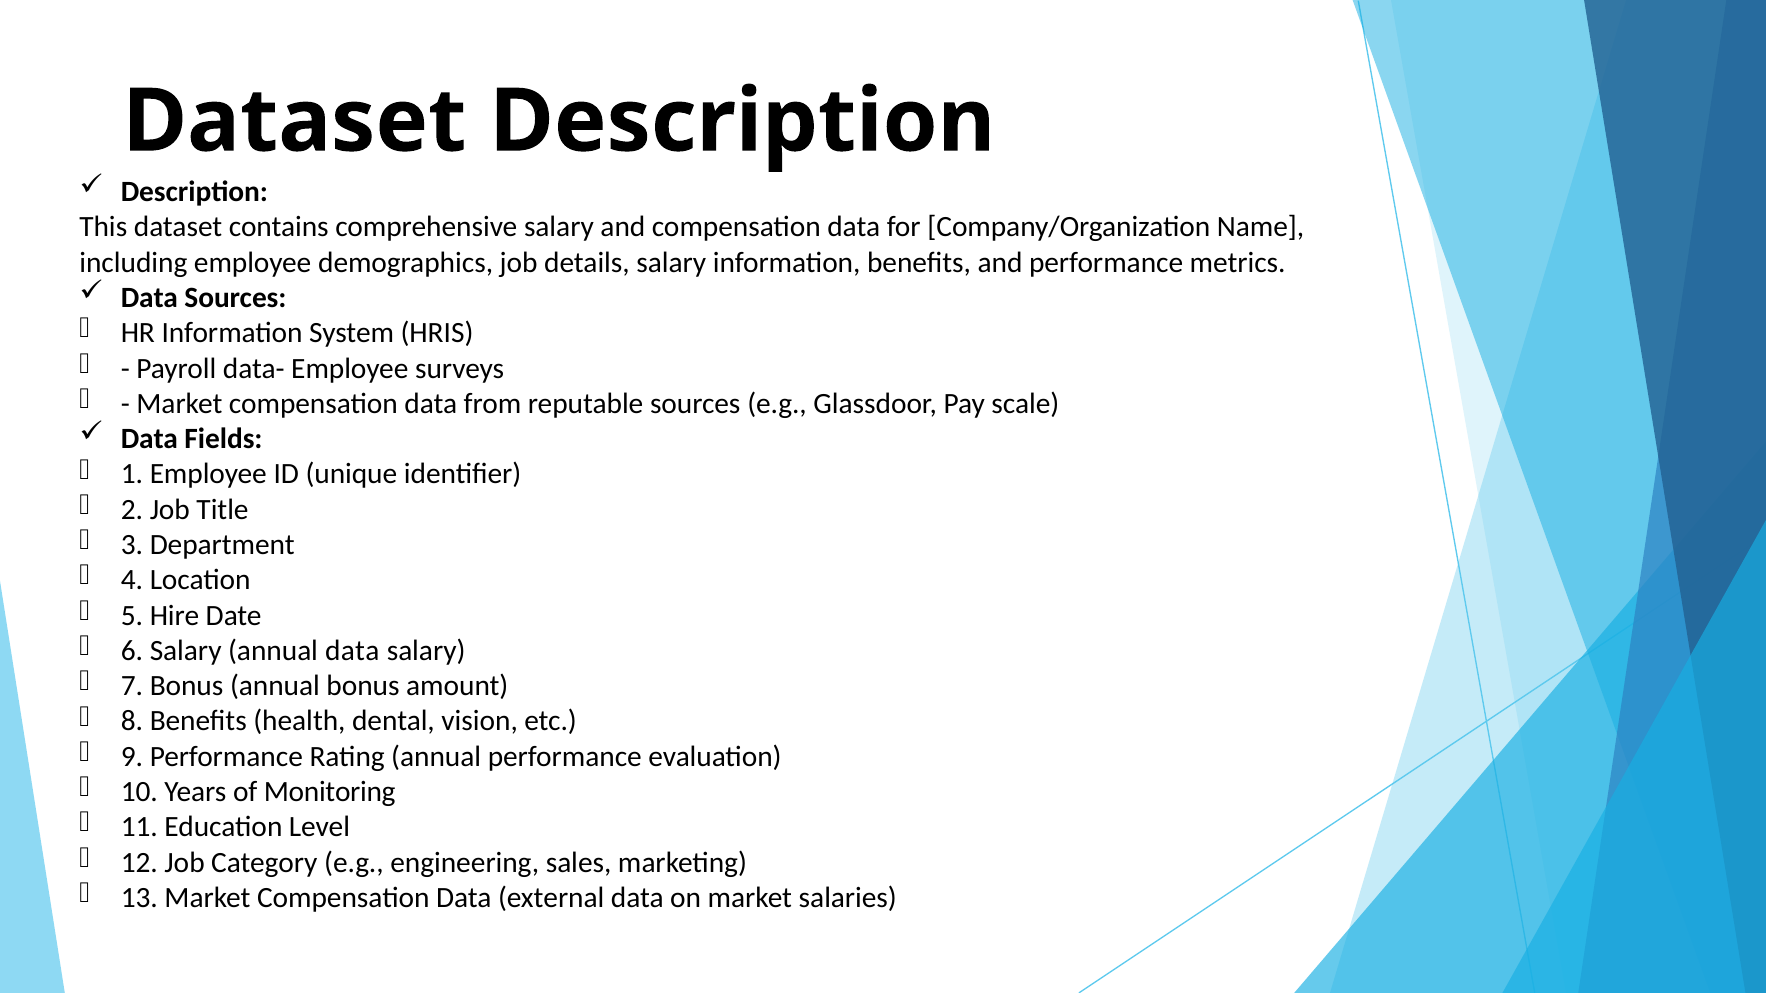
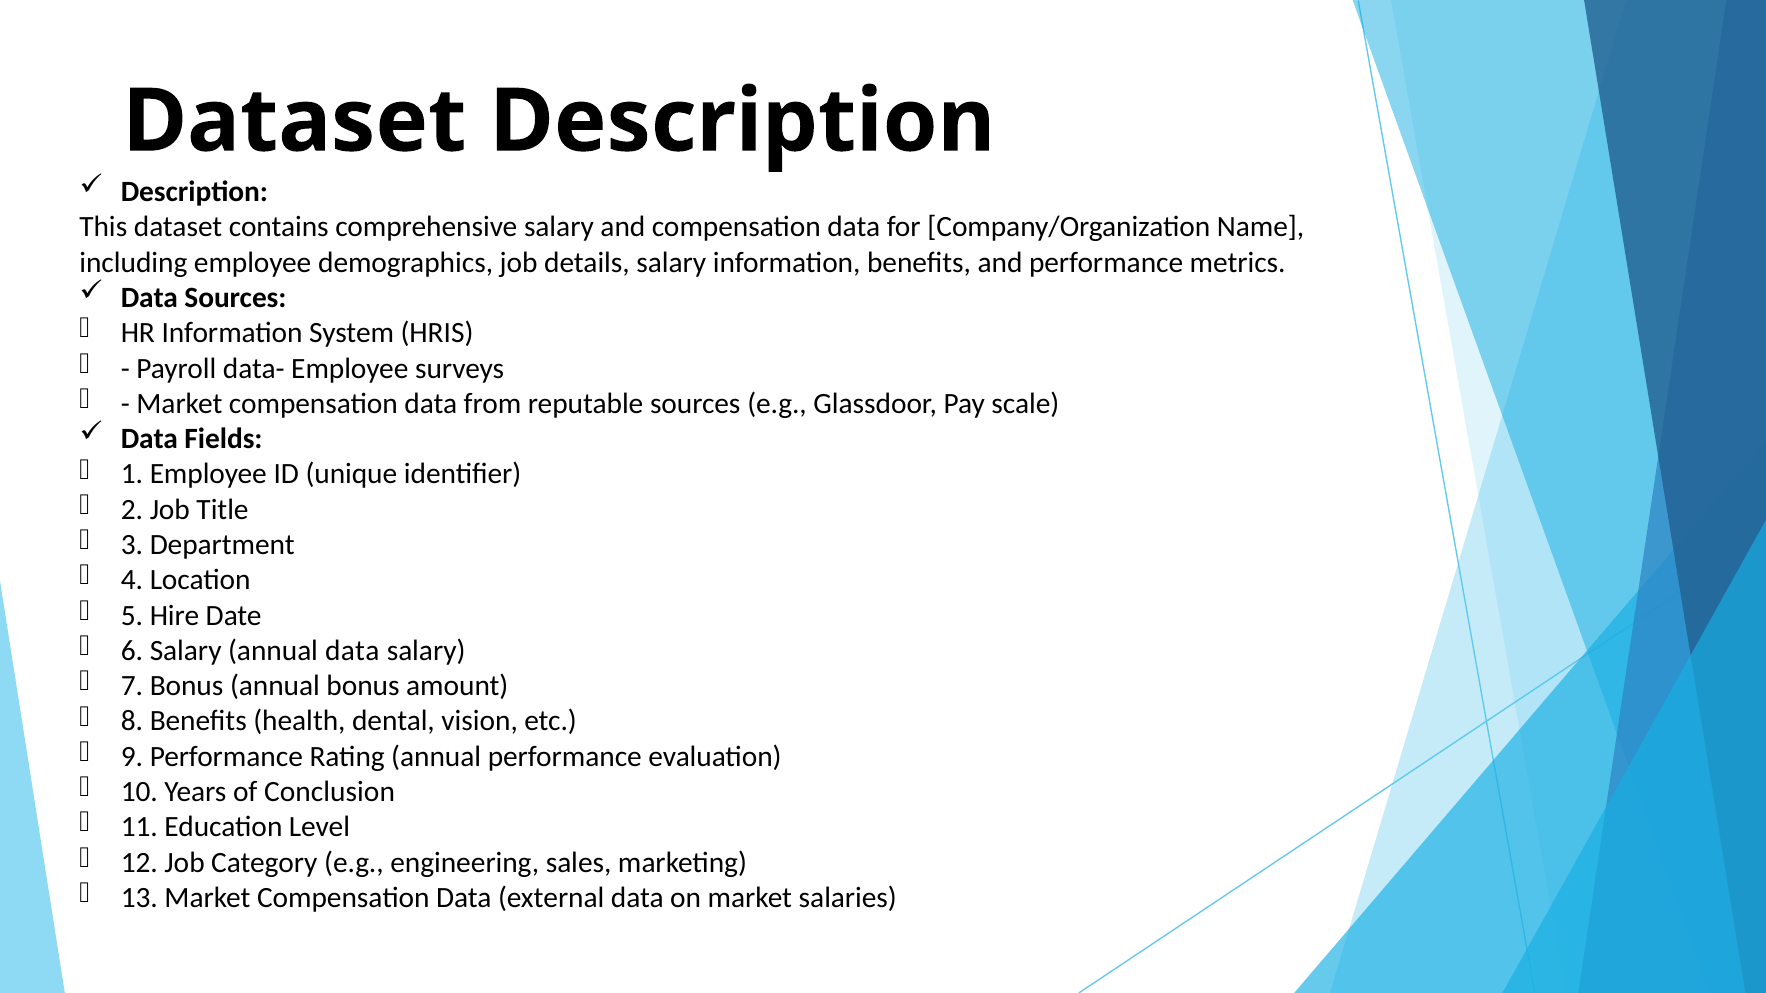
Monitoring: Monitoring -> Conclusion
